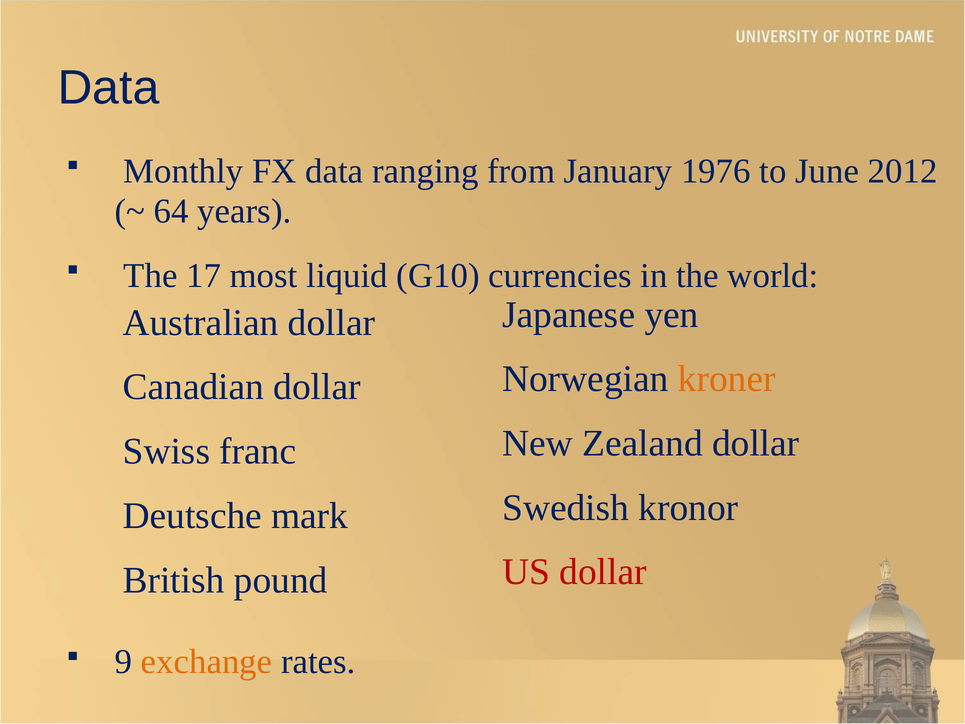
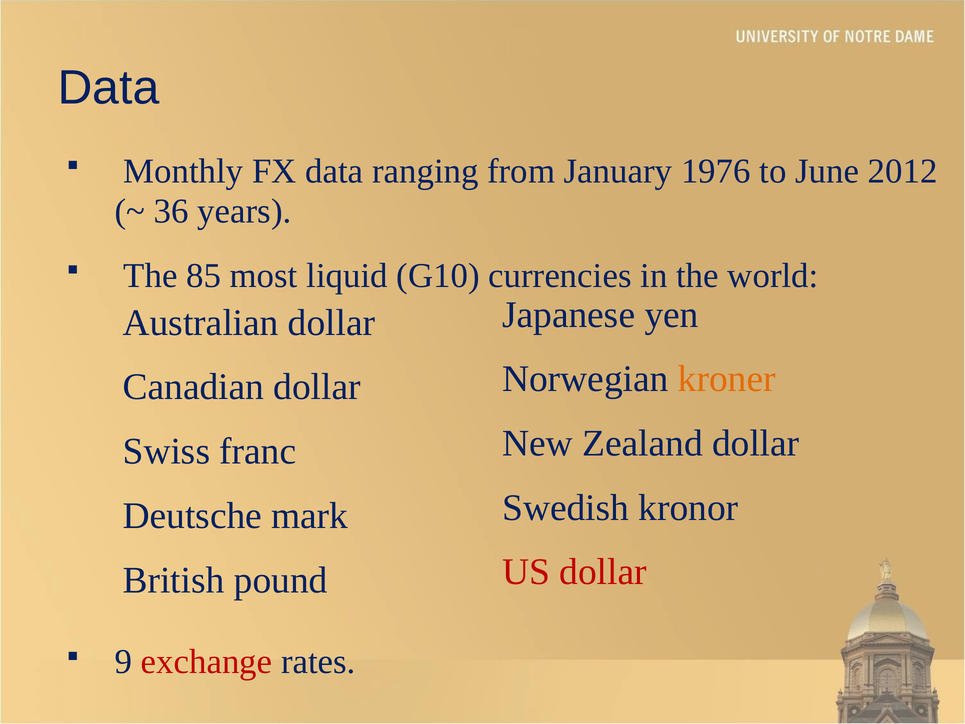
64: 64 -> 36
17: 17 -> 85
exchange colour: orange -> red
